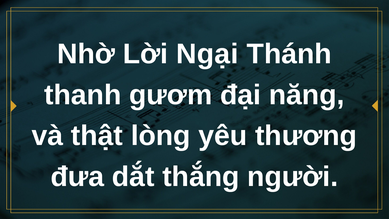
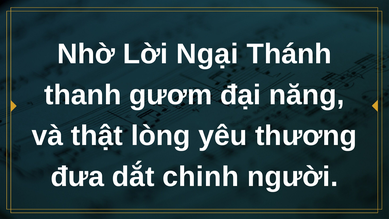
thắng: thắng -> chinh
